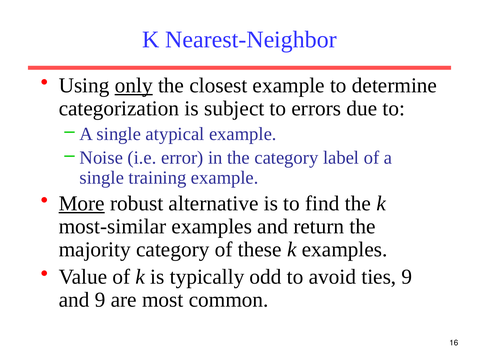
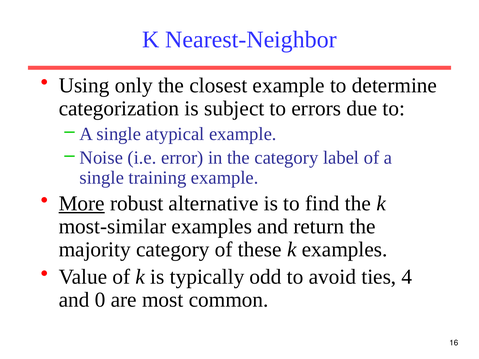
only underline: present -> none
ties 9: 9 -> 4
and 9: 9 -> 0
